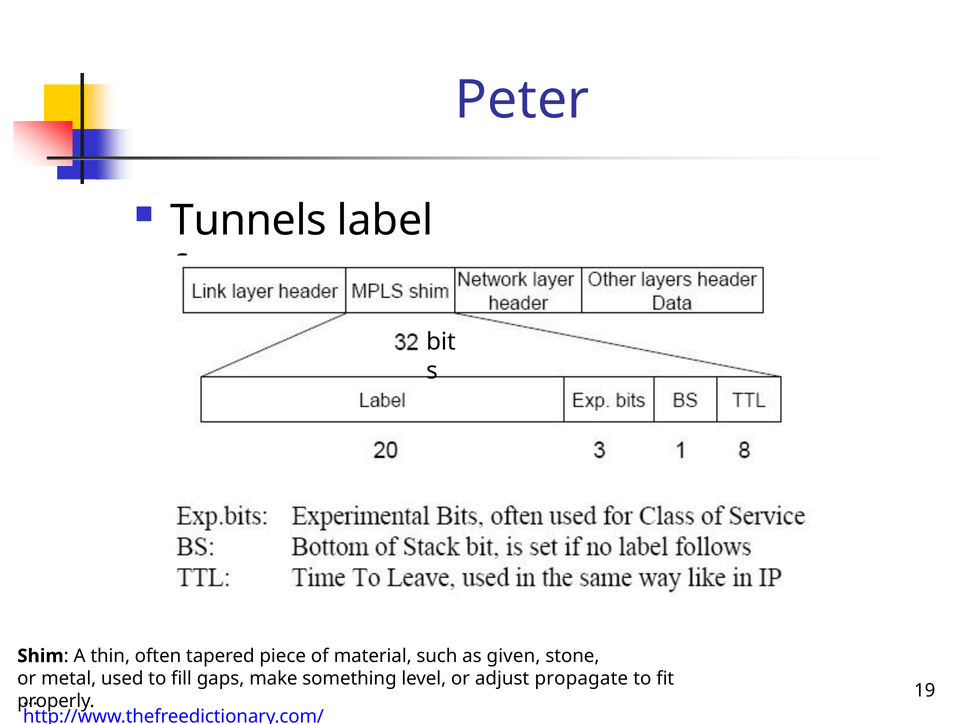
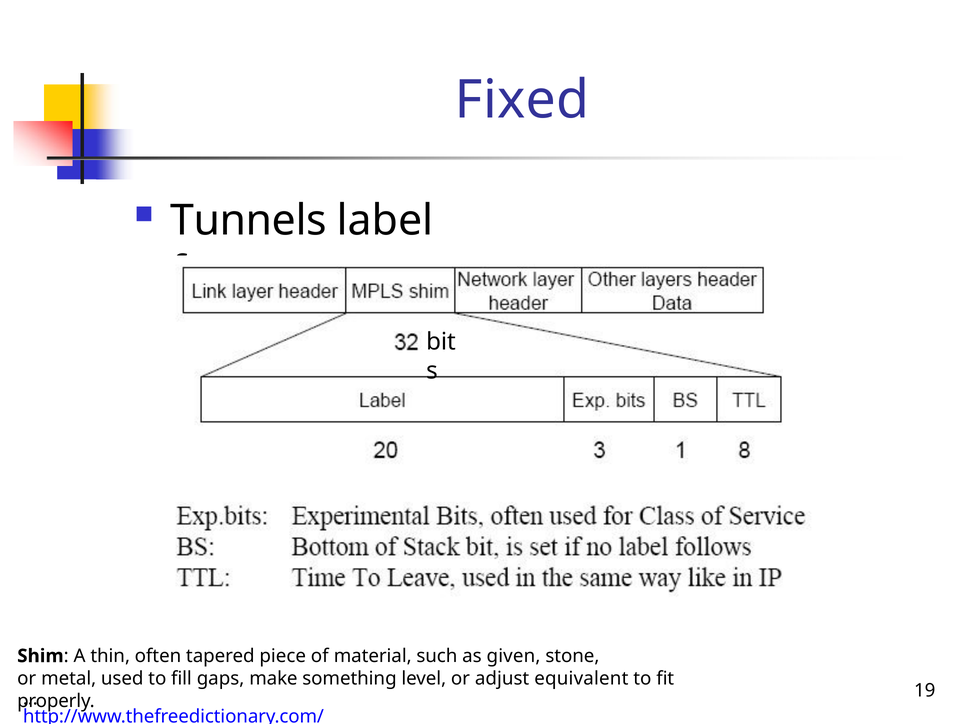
Peter: Peter -> Fixed
propagate: propagate -> equivalent
